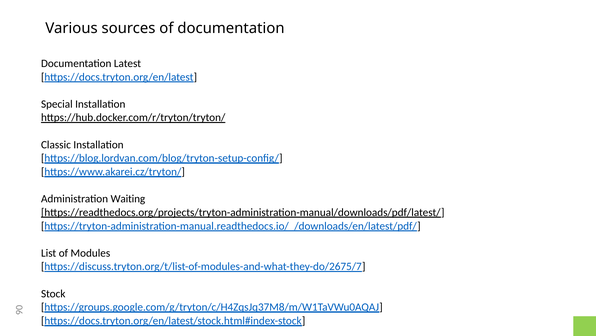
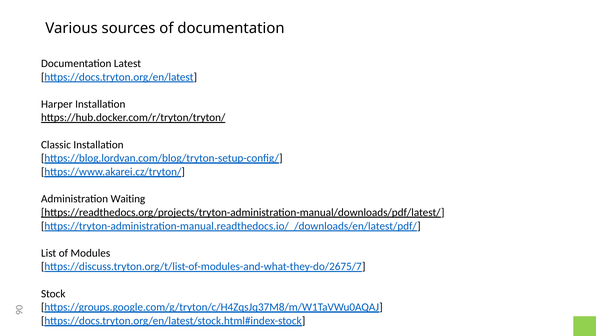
Special: Special -> Harper
